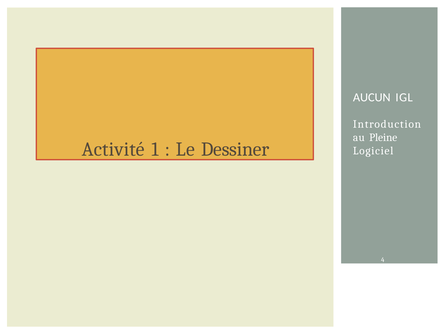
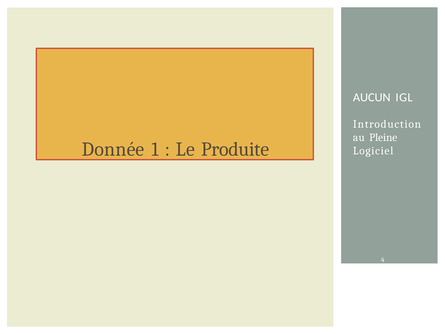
Activité: Activité -> Donnée
Dessiner: Dessiner -> Produite
